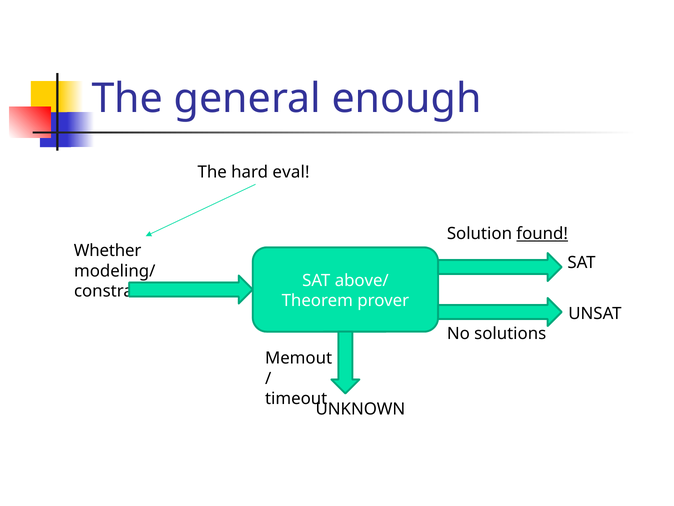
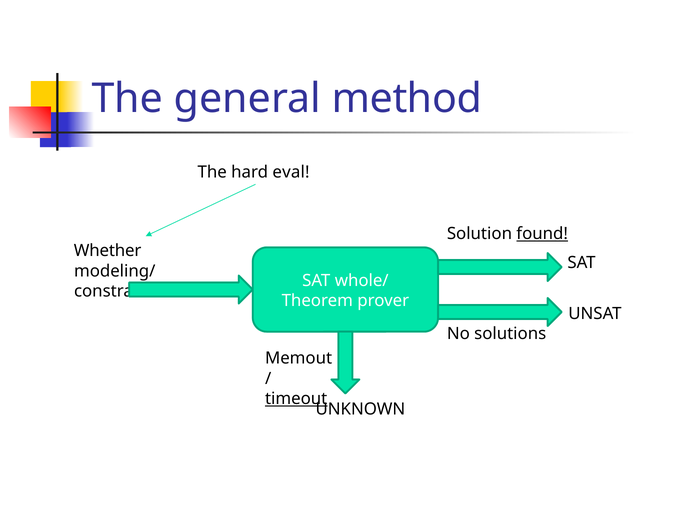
enough: enough -> method
above/: above/ -> whole/
timeout underline: none -> present
